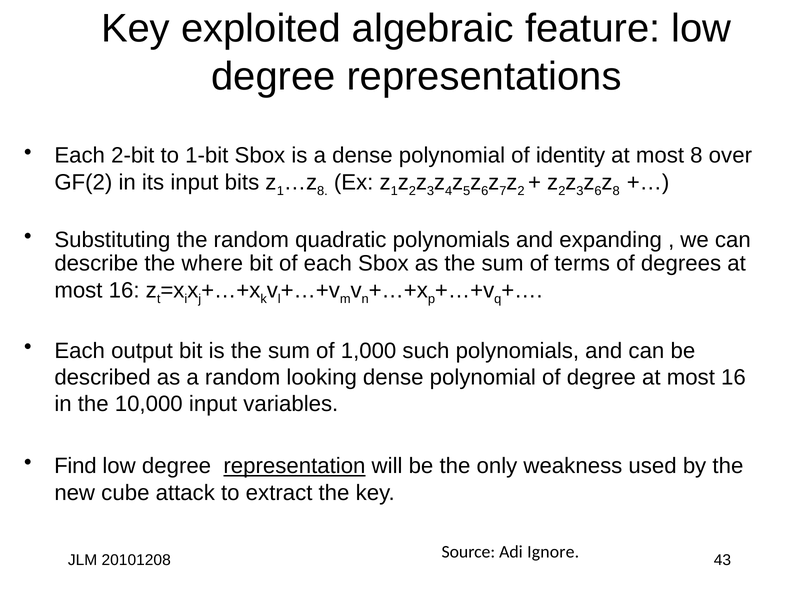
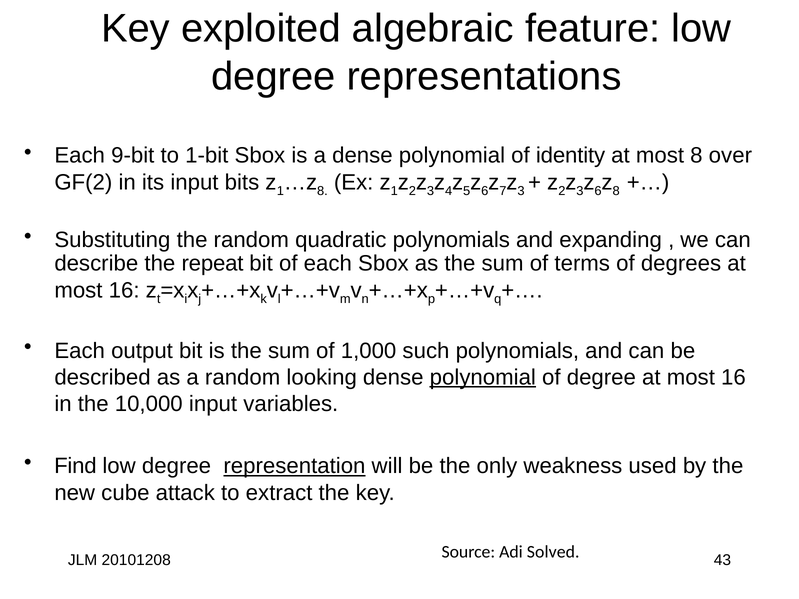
2-bit: 2-bit -> 9-bit
2 at (521, 191): 2 -> 3
where: where -> repeat
polynomial at (483, 378) underline: none -> present
Ignore: Ignore -> Solved
